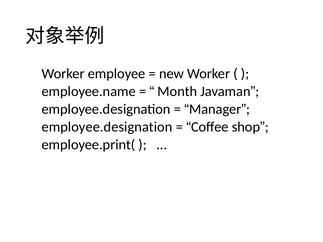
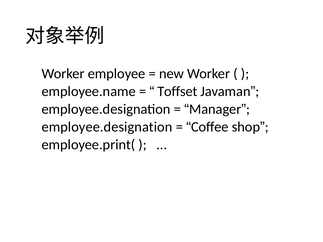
Month: Month -> Toffset
